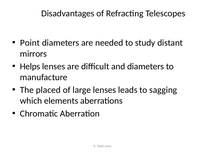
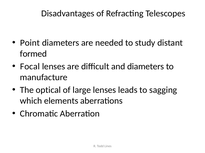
mirrors: mirrors -> formed
Helps: Helps -> Focal
placed: placed -> optical
